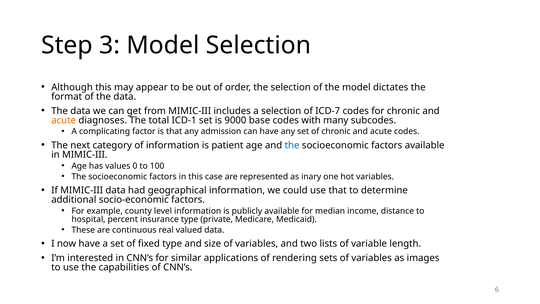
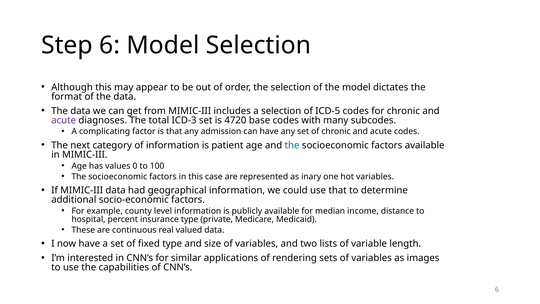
Step 3: 3 -> 6
ICD-7: ICD-7 -> ICD-5
acute at (64, 120) colour: orange -> purple
ICD-1: ICD-1 -> ICD-3
9000: 9000 -> 4720
